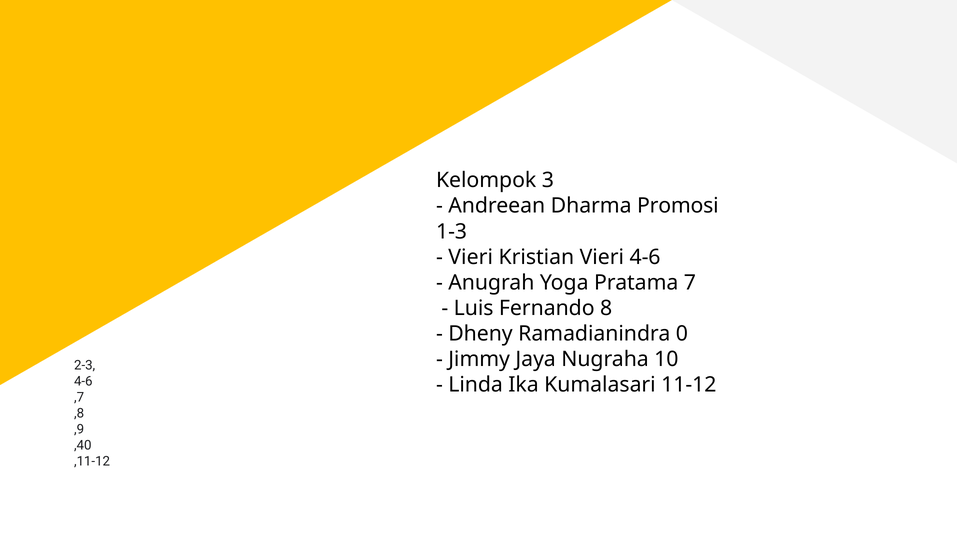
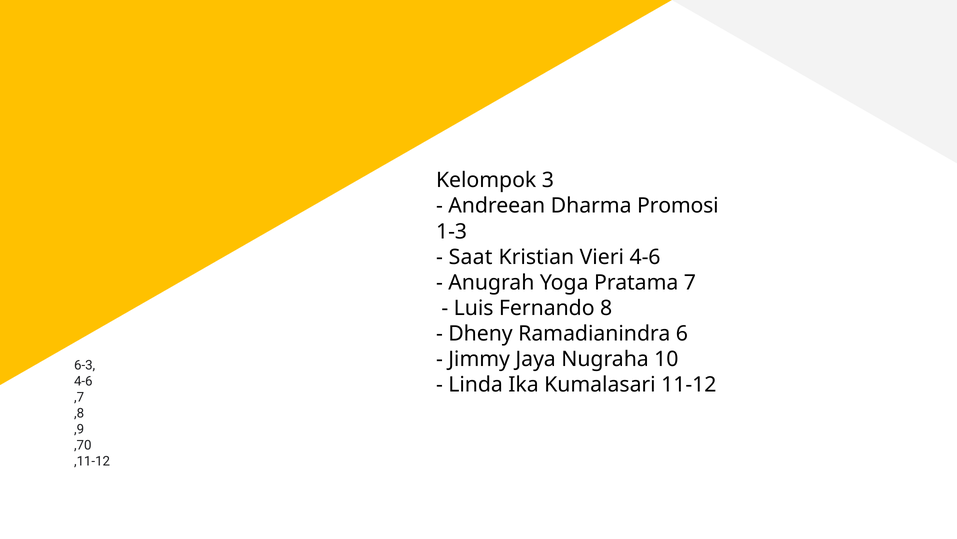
Vieri at (471, 257): Vieri -> Saat
0: 0 -> 6
2-3: 2-3 -> 6-3
,40: ,40 -> ,70
